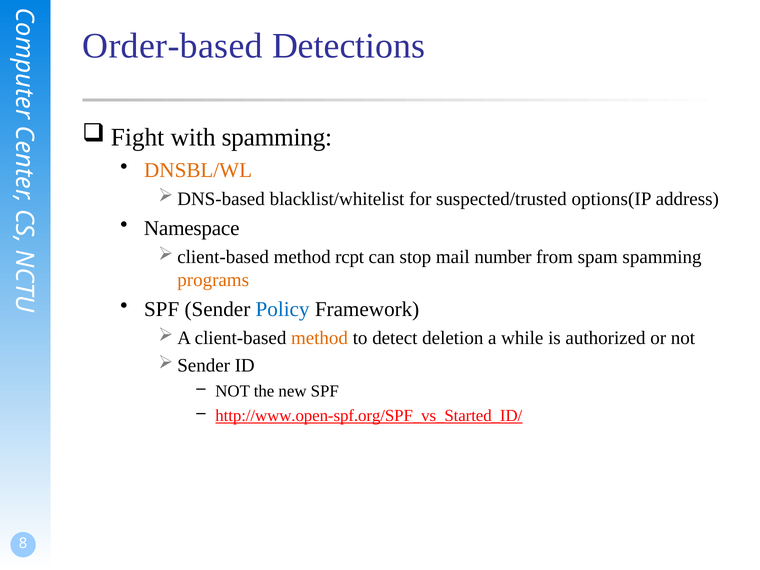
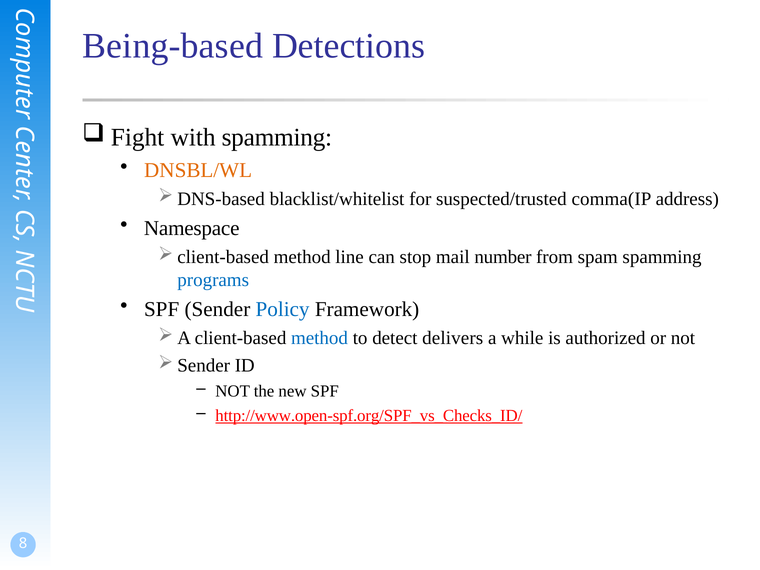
Order-based: Order-based -> Being-based
options(IP: options(IP -> comma(IP
rcpt: rcpt -> line
programs colour: orange -> blue
method at (320, 338) colour: orange -> blue
deletion: deletion -> delivers
http://www.open-spf.org/SPF_vs_Started_ID/: http://www.open-spf.org/SPF_vs_Started_ID/ -> http://www.open-spf.org/SPF_vs_Checks_ID/
